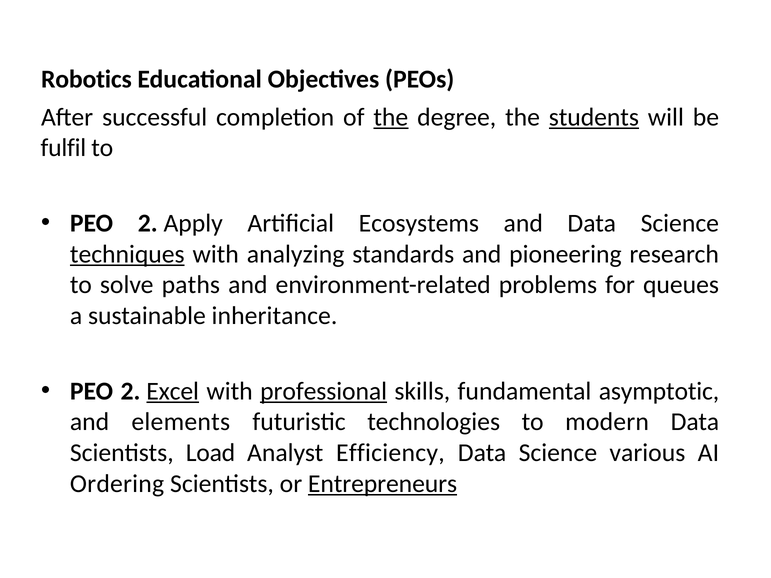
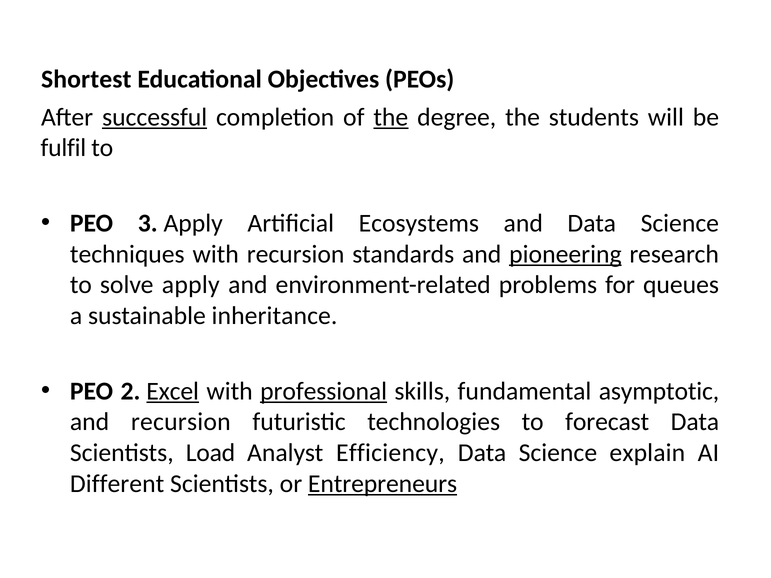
Robotics: Robotics -> Shortest
successful underline: none -> present
students underline: present -> none
2 at (148, 223): 2 -> 3
techniques underline: present -> none
with analyzing: analyzing -> recursion
pioneering underline: none -> present
solve paths: paths -> apply
and elements: elements -> recursion
modern: modern -> forecast
various: various -> explain
Ordering: Ordering -> Different
